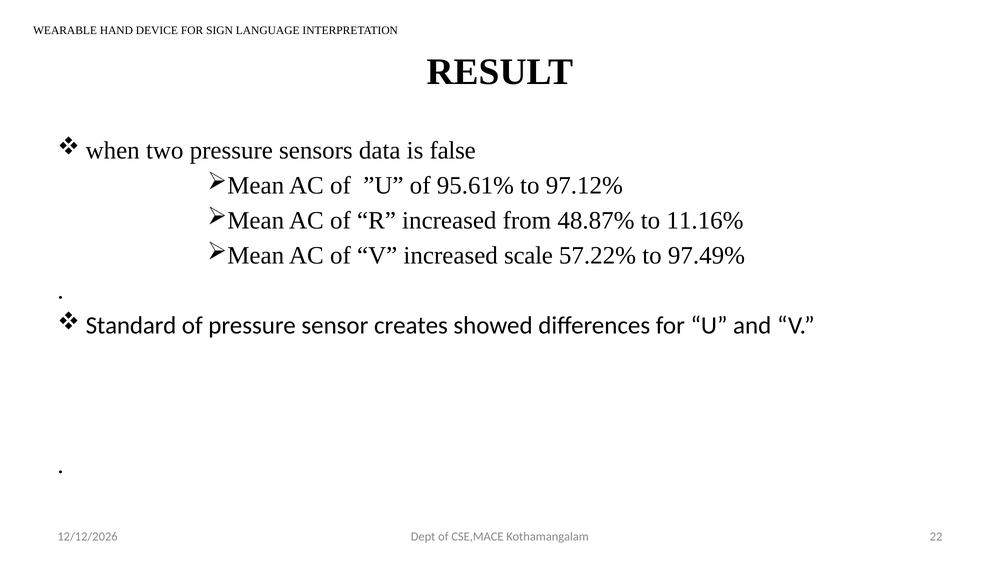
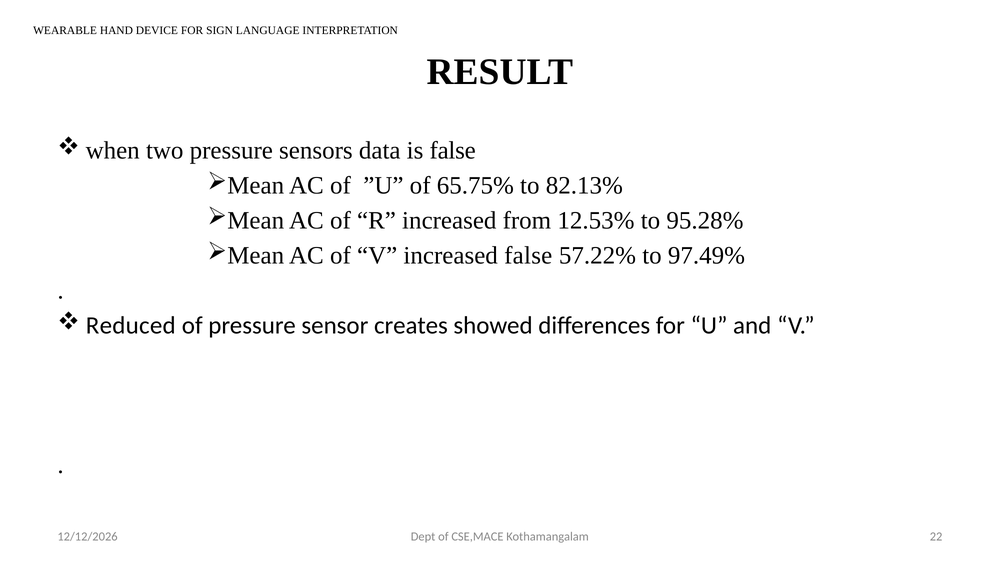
95.61%: 95.61% -> 65.75%
97.12%: 97.12% -> 82.13%
48.87%: 48.87% -> 12.53%
11.16%: 11.16% -> 95.28%
increased scale: scale -> false
Standard: Standard -> Reduced
